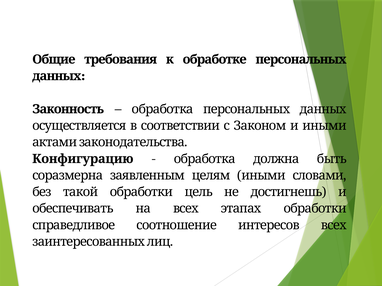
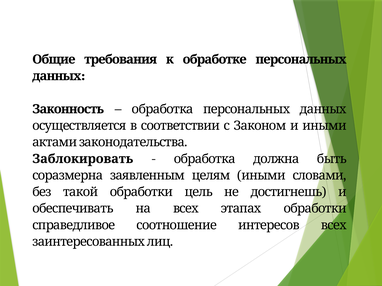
Конфигурацию: Конфигурацию -> Заблокировать
